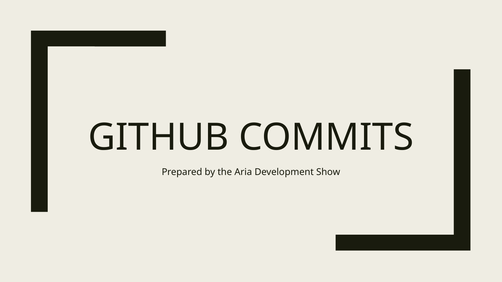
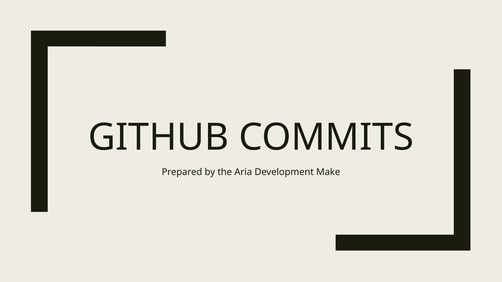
Show: Show -> Make
